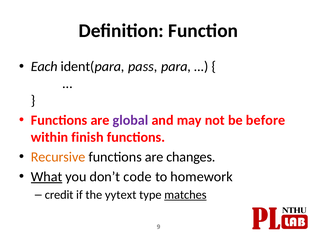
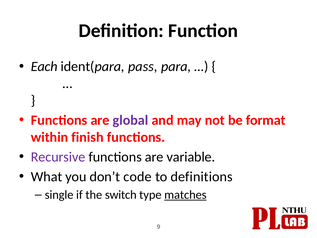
before: before -> format
Recursive colour: orange -> purple
changes: changes -> variable
What underline: present -> none
homework: homework -> definitions
credit: credit -> single
yytext: yytext -> switch
